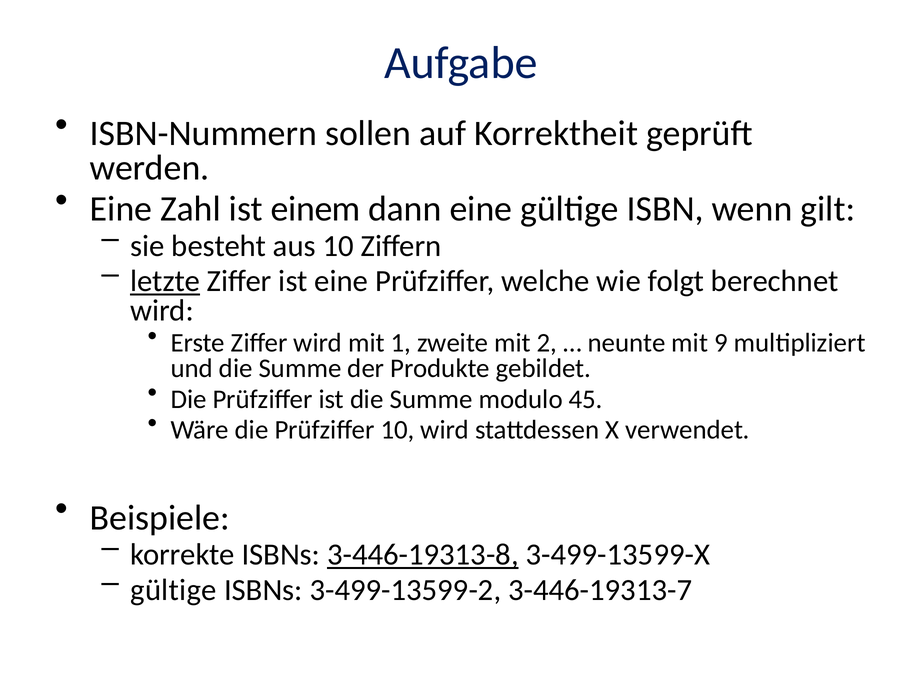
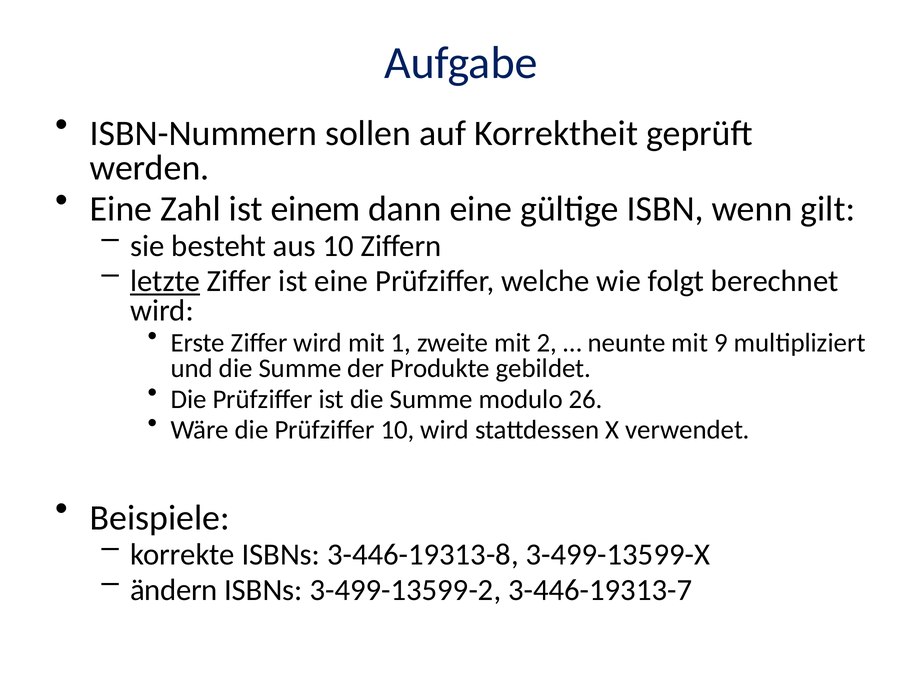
45: 45 -> 26
3-446-19313-8 underline: present -> none
gültige at (174, 589): gültige -> ändern
